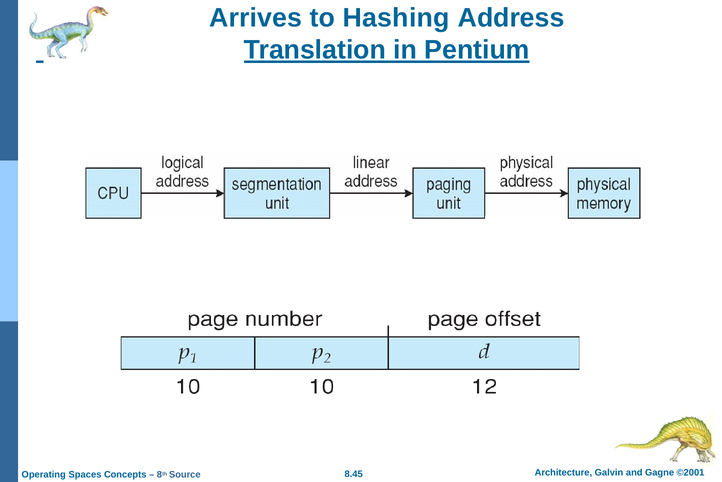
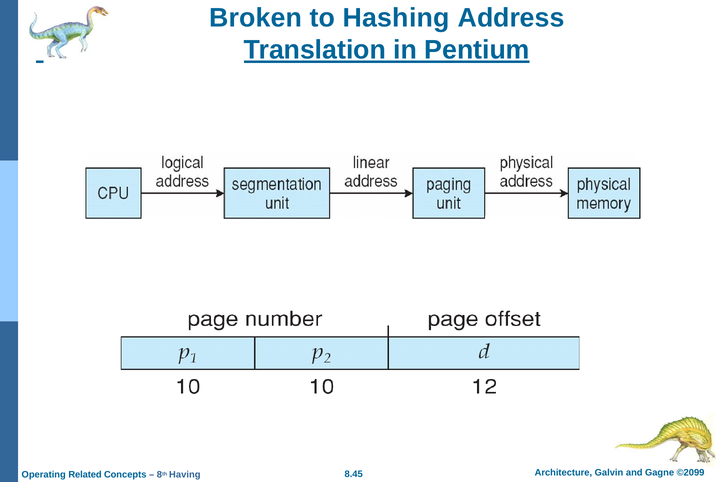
Arrives: Arrives -> Broken
©2001: ©2001 -> ©2099
Spaces: Spaces -> Related
Source: Source -> Having
